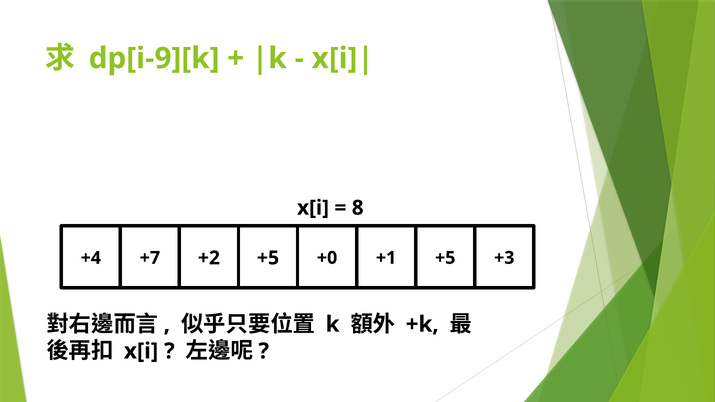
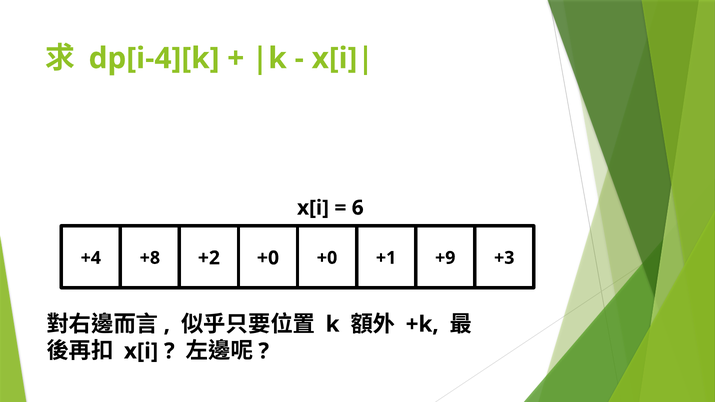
dp[i-9][k: dp[i-9][k -> dp[i-4][k
8: 8 -> 6
+7: +7 -> +8
+2 +5: +5 -> +0
+1 +5: +5 -> +9
